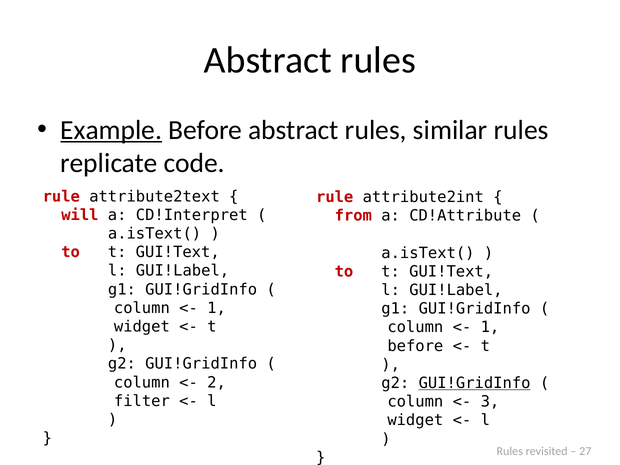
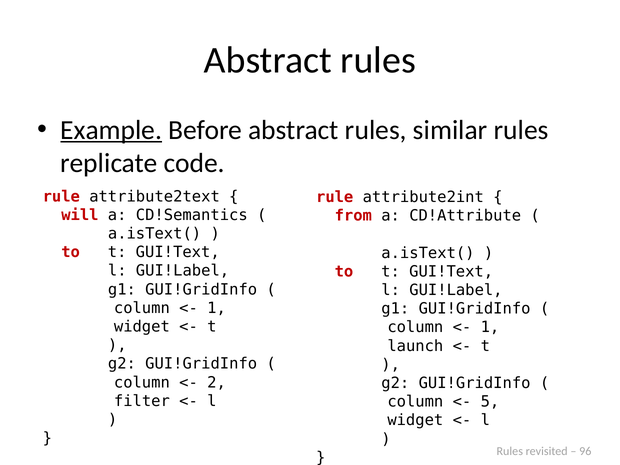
CD!Interpret: CD!Interpret -> CD!Semantics
before at (415, 346): before -> launch
GUI!GridInfo at (475, 383) underline: present -> none
3: 3 -> 5
27: 27 -> 96
